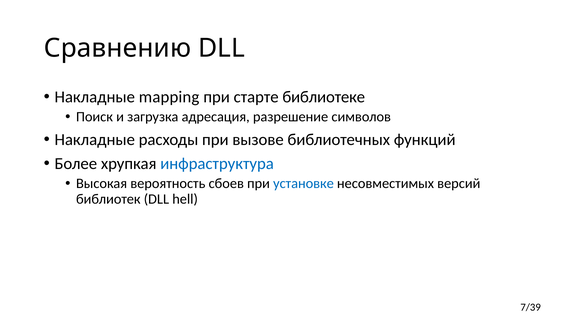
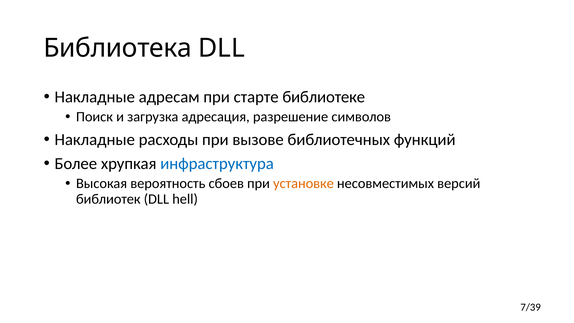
Сравнению: Сравнению -> Библиотека
mapping: mapping -> адресам
установке colour: blue -> orange
